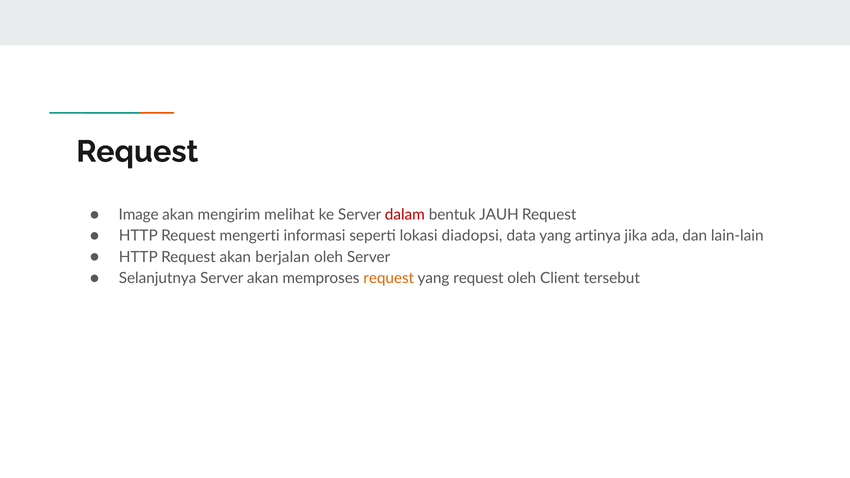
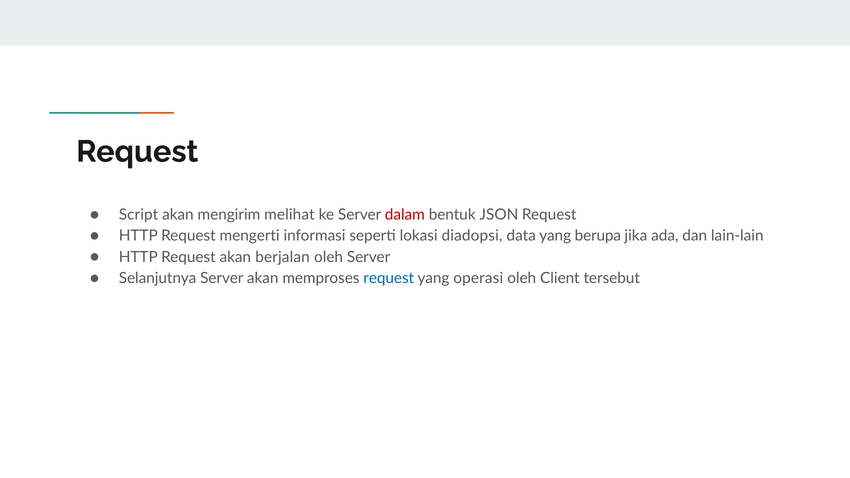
Image: Image -> Script
JAUH: JAUH -> JSON
artinya: artinya -> berupa
request at (389, 278) colour: orange -> blue
yang request: request -> operasi
